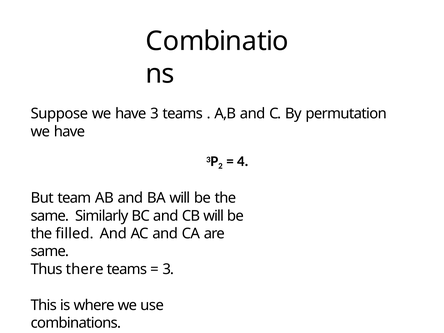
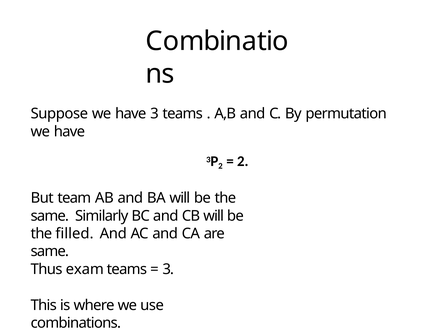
4 at (243, 161): 4 -> 2
there: there -> exam
